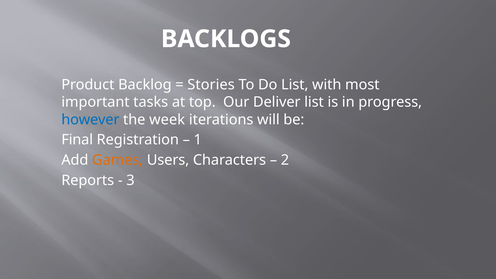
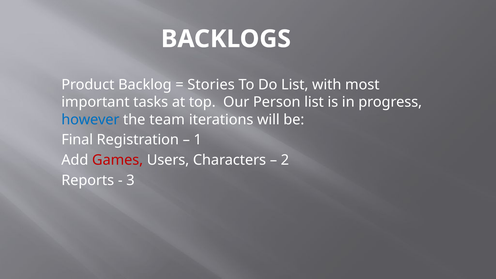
Deliver: Deliver -> Person
week: week -> team
Games colour: orange -> red
